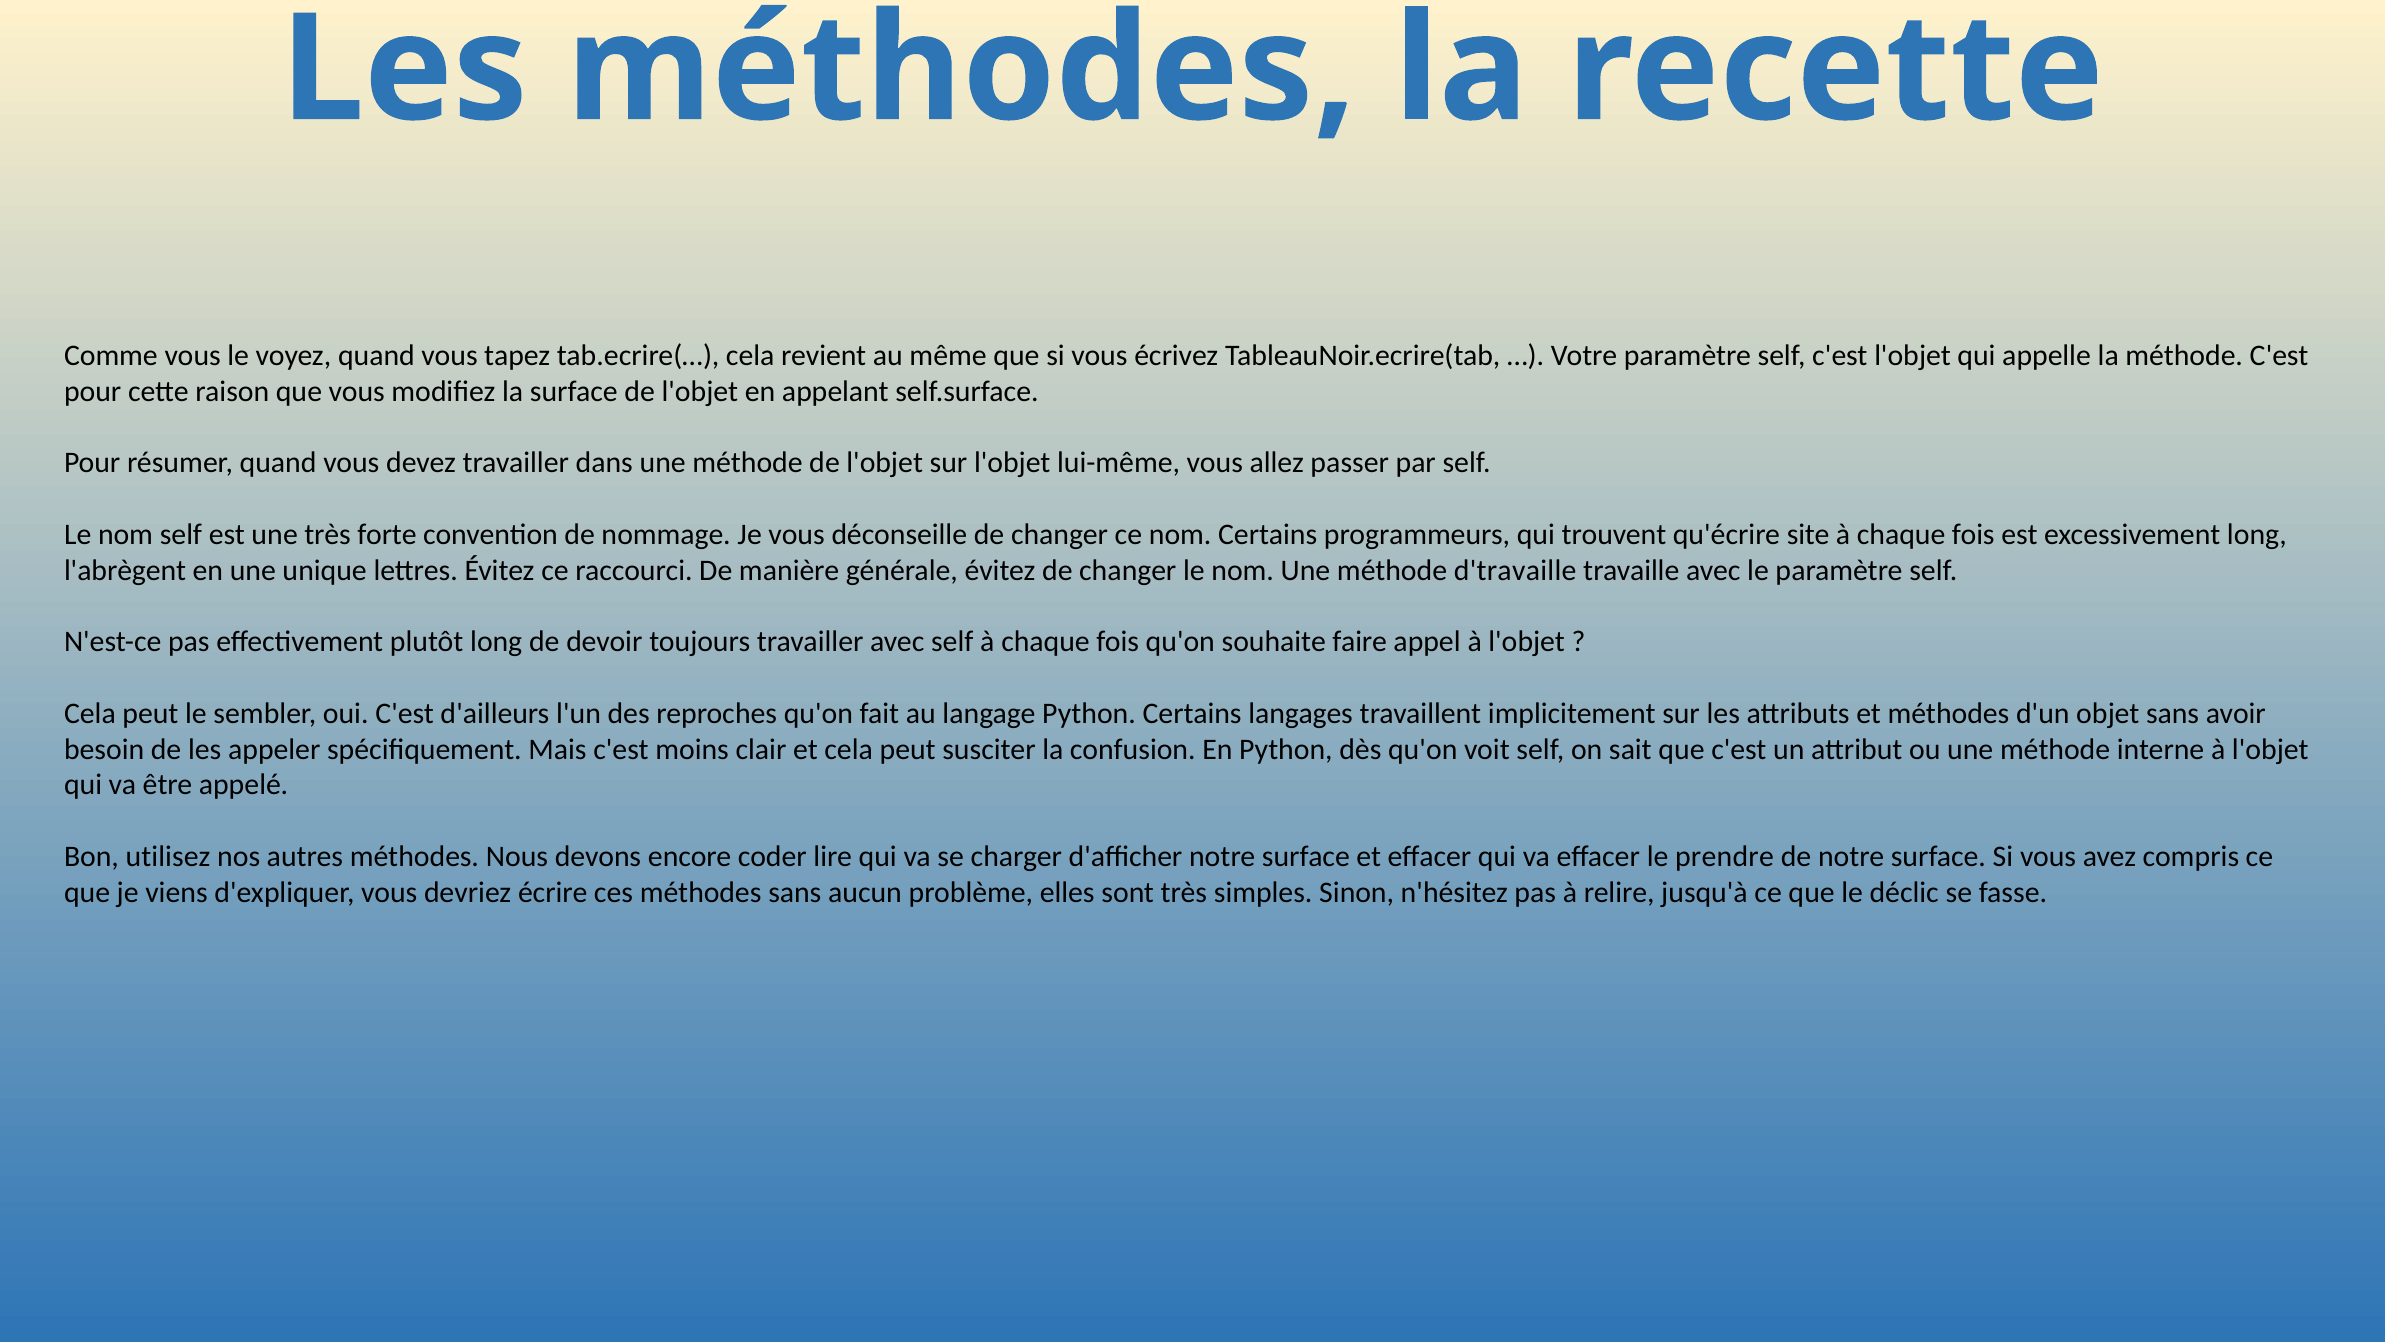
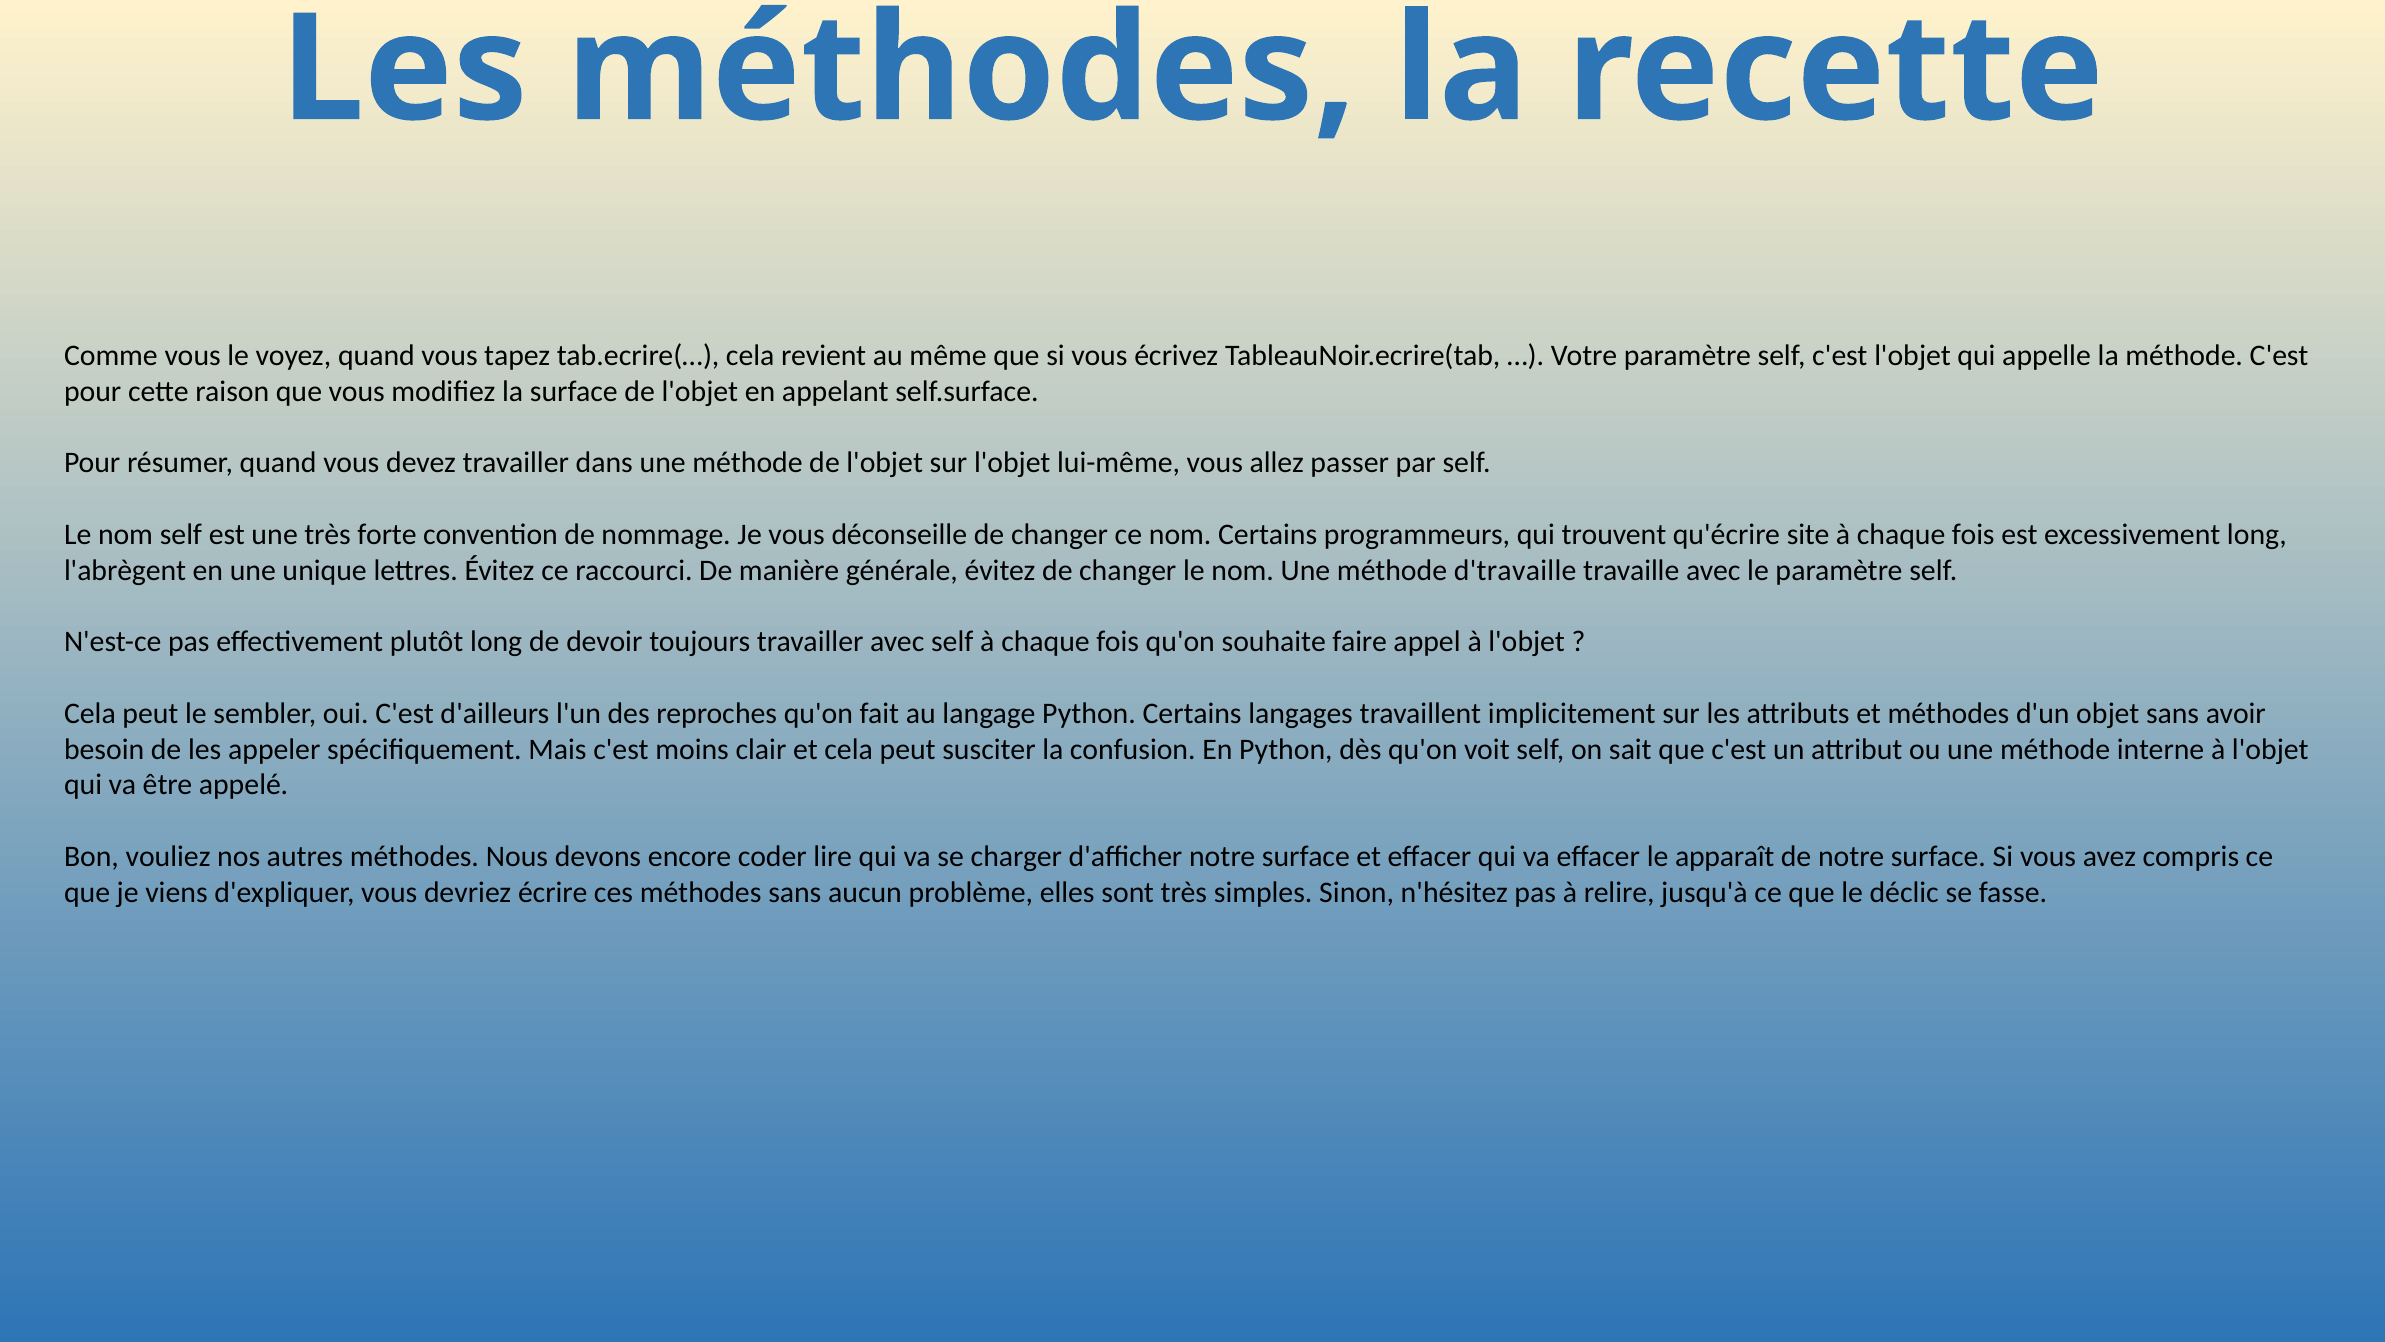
utilisez: utilisez -> vouliez
prendre: prendre -> apparaît
